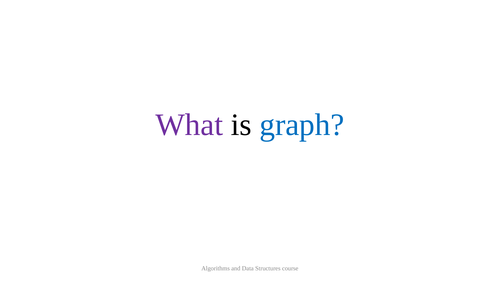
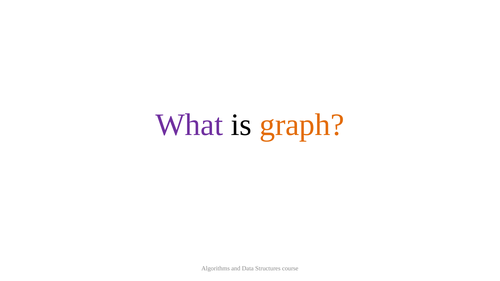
graph colour: blue -> orange
